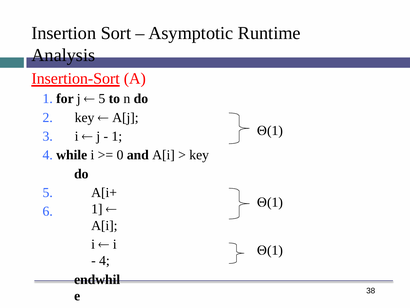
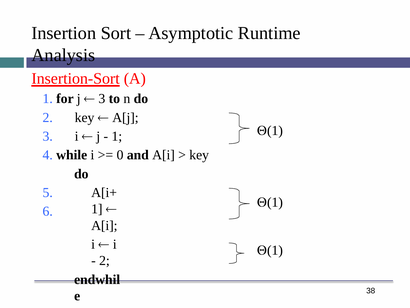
5 at (102, 99): 5 -> 3
4 at (104, 260): 4 -> 2
